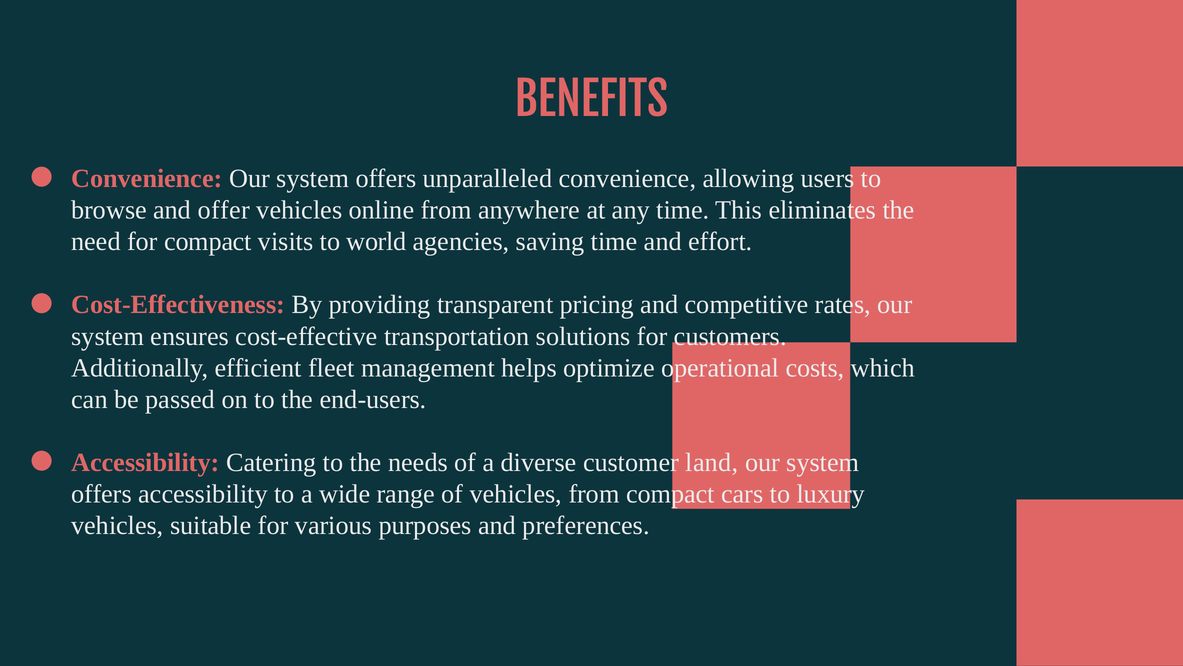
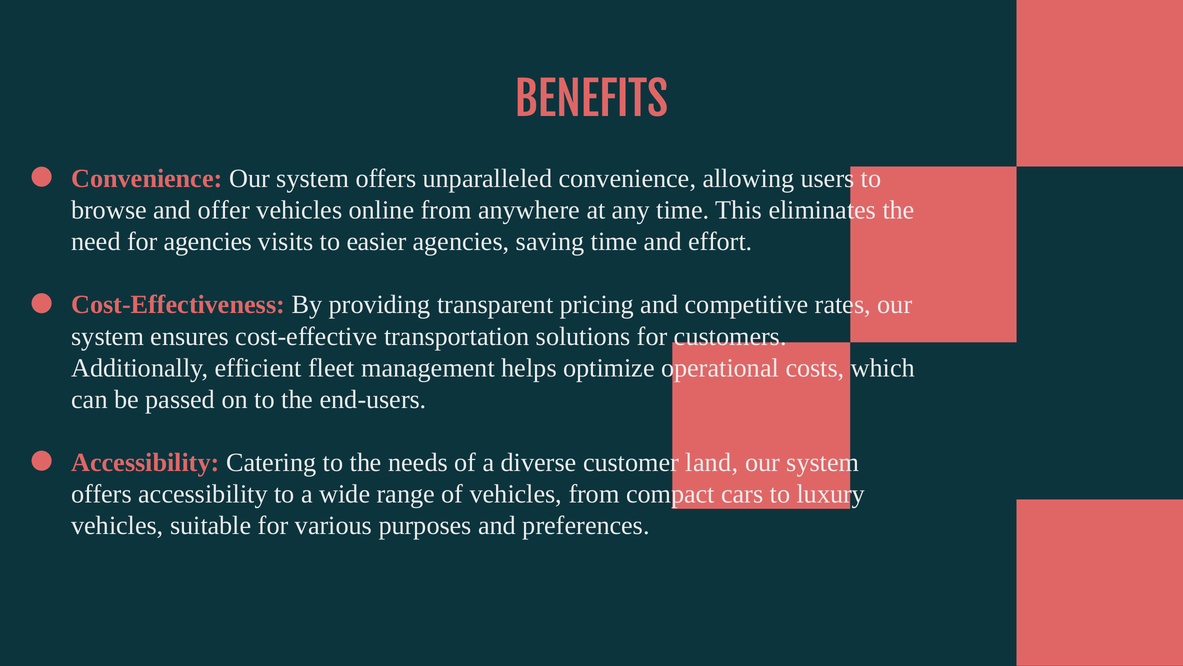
for compact: compact -> agencies
world: world -> easier
